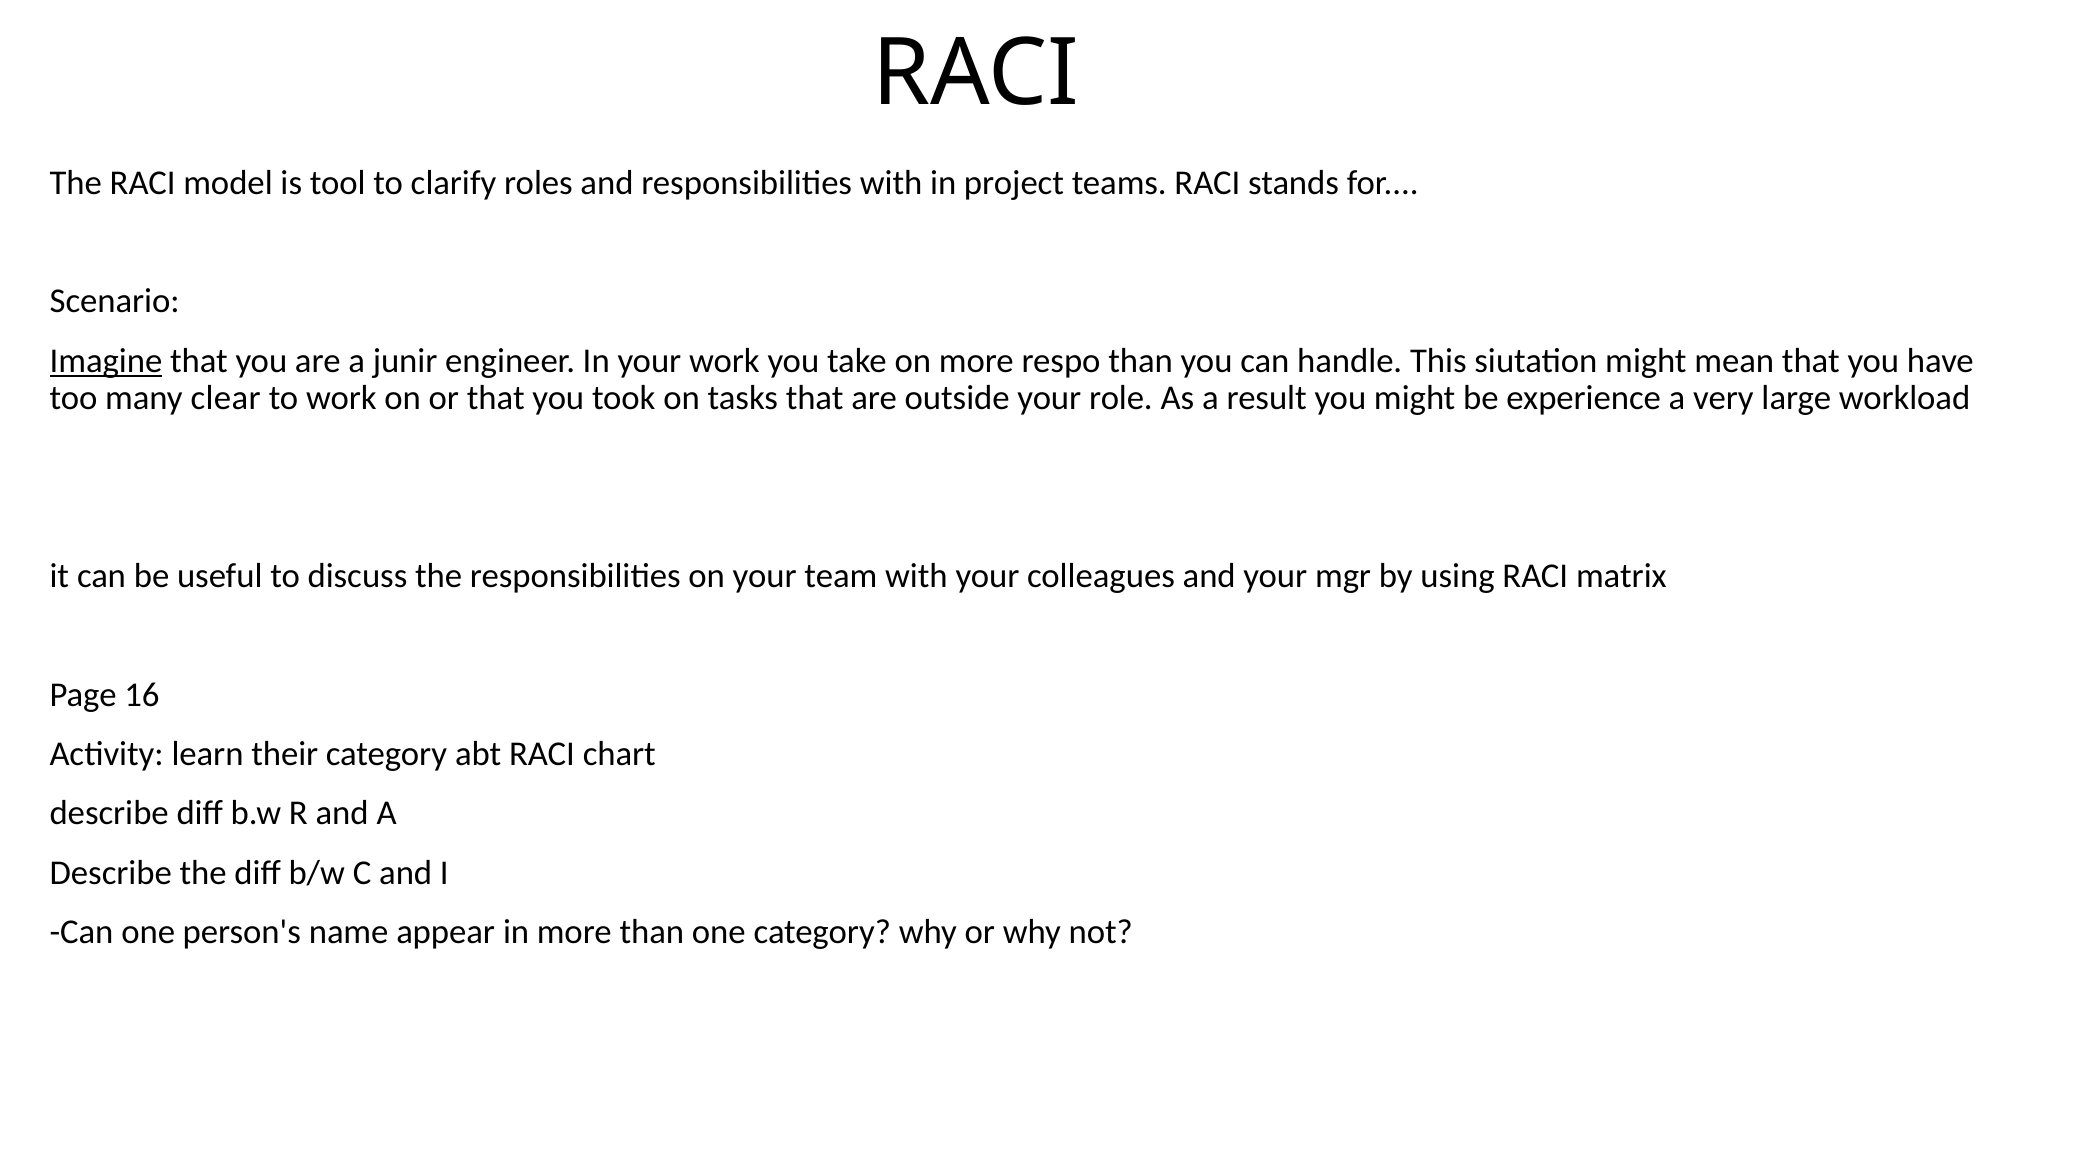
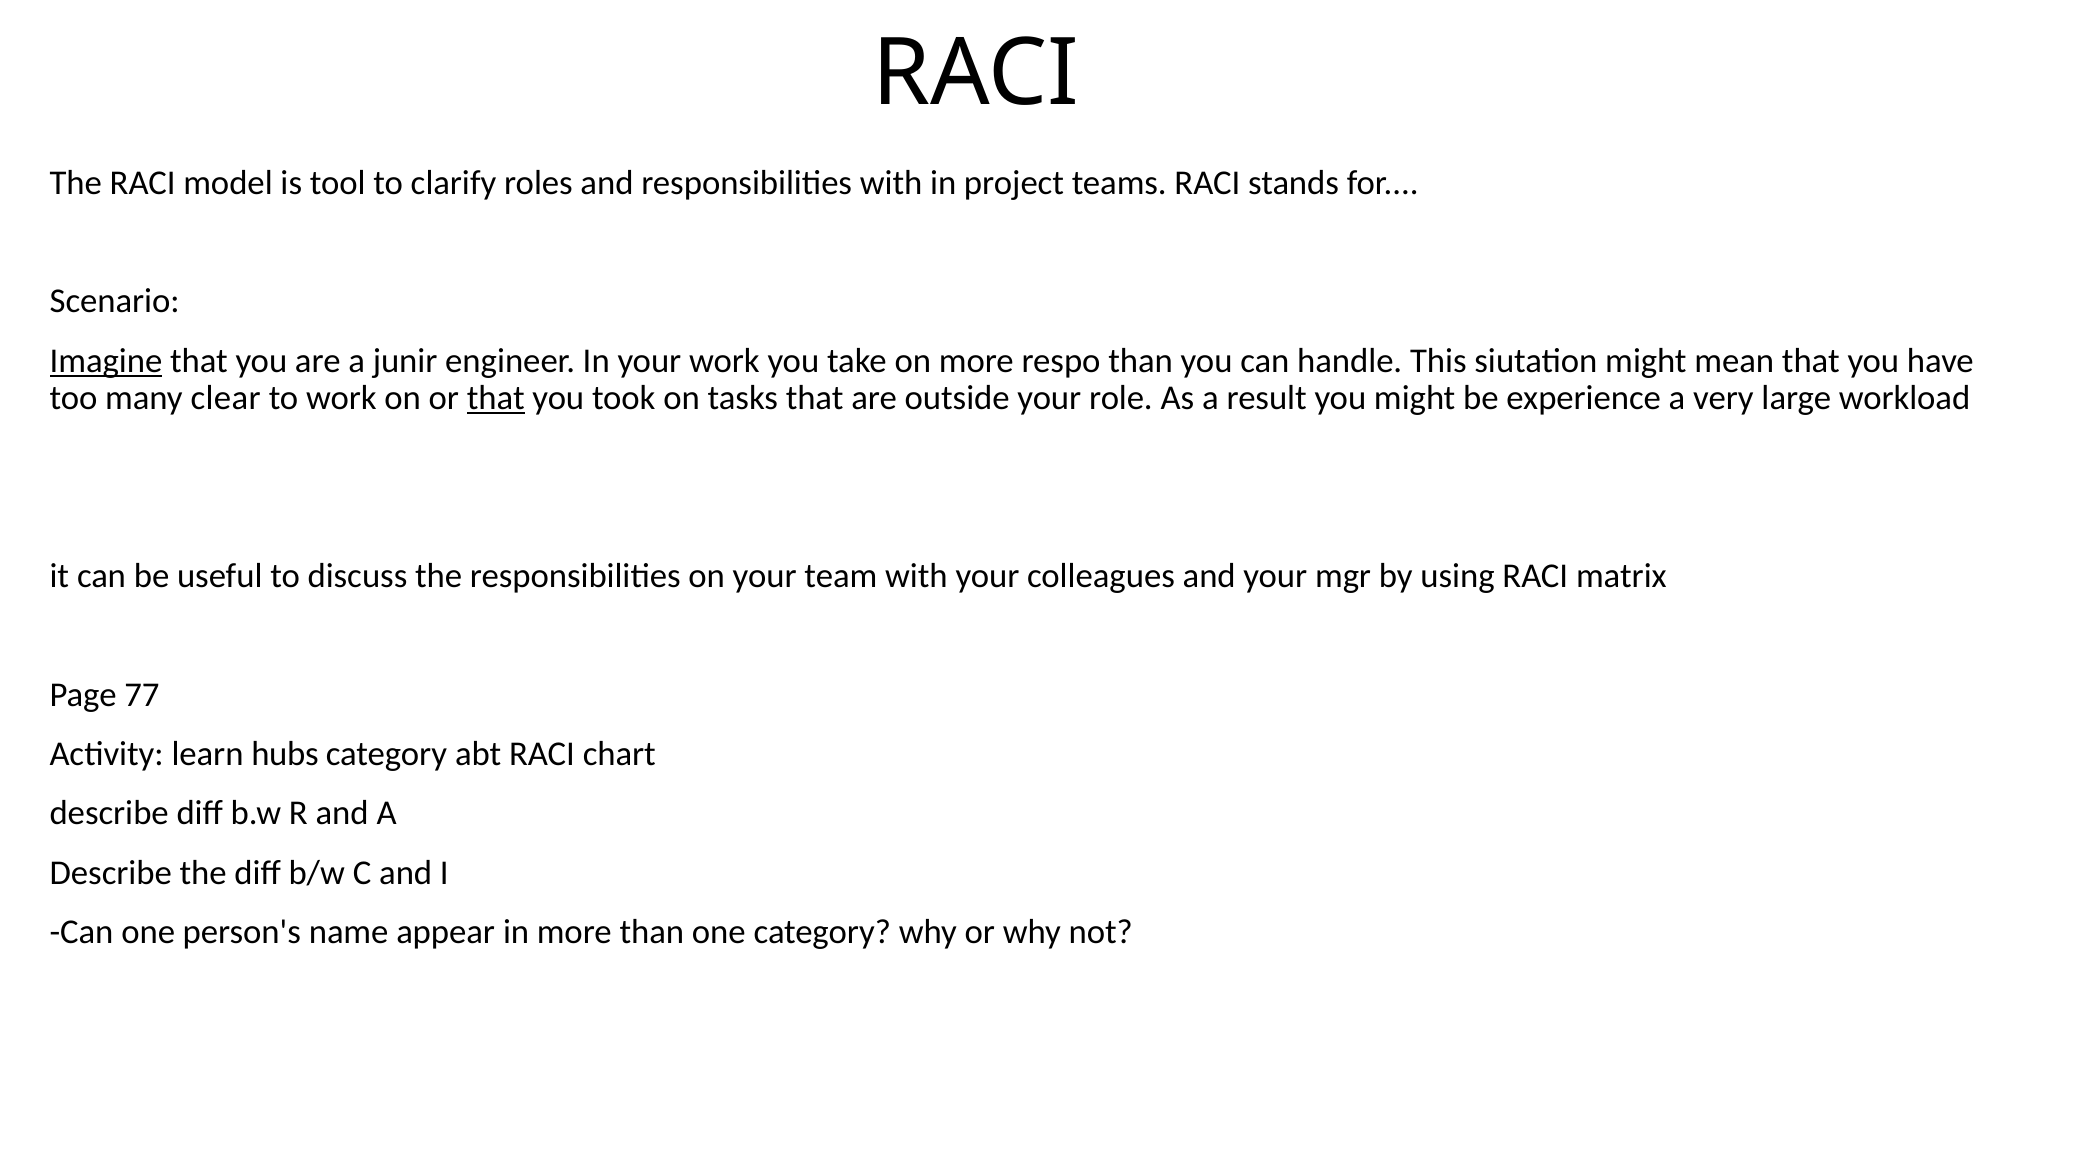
that at (496, 398) underline: none -> present
16: 16 -> 77
their: their -> hubs
